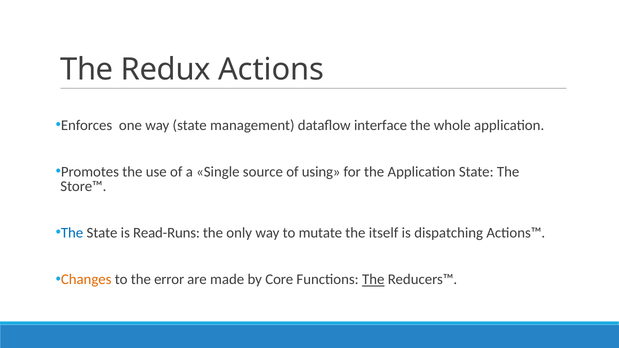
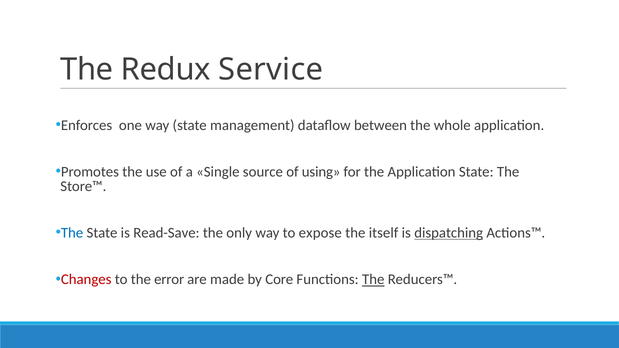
Actions: Actions -> Service
interface: interface -> between
Read-Runs: Read-Runs -> Read-Save
mutate: mutate -> expose
dispatching underline: none -> present
Changes colour: orange -> red
